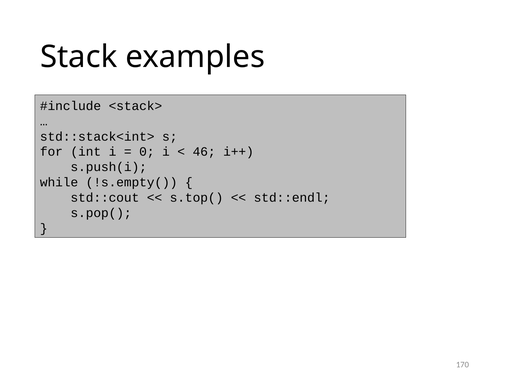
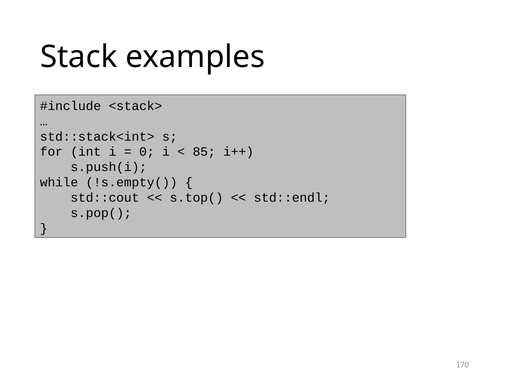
46: 46 -> 85
